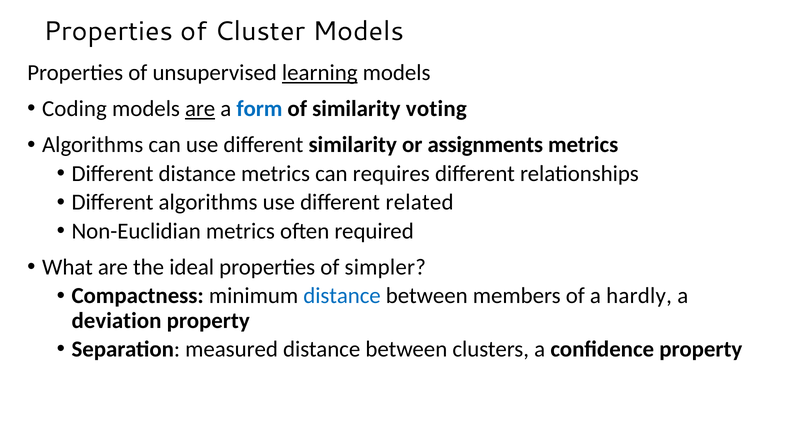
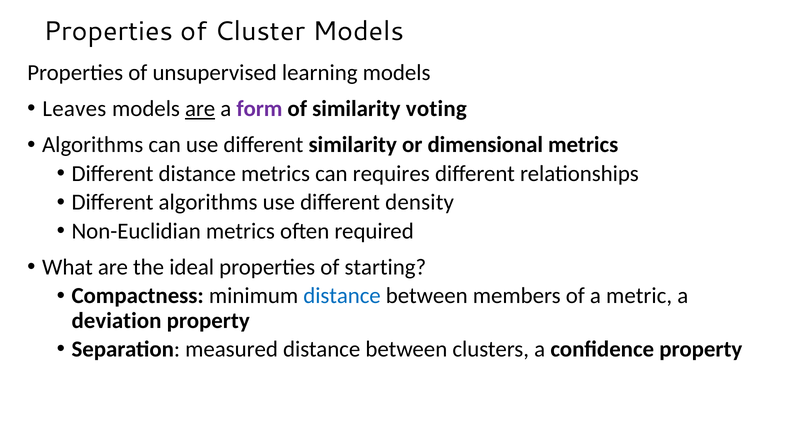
learning underline: present -> none
Coding: Coding -> Leaves
form colour: blue -> purple
assignments: assignments -> dimensional
related: related -> density
simpler: simpler -> starting
hardly: hardly -> metric
